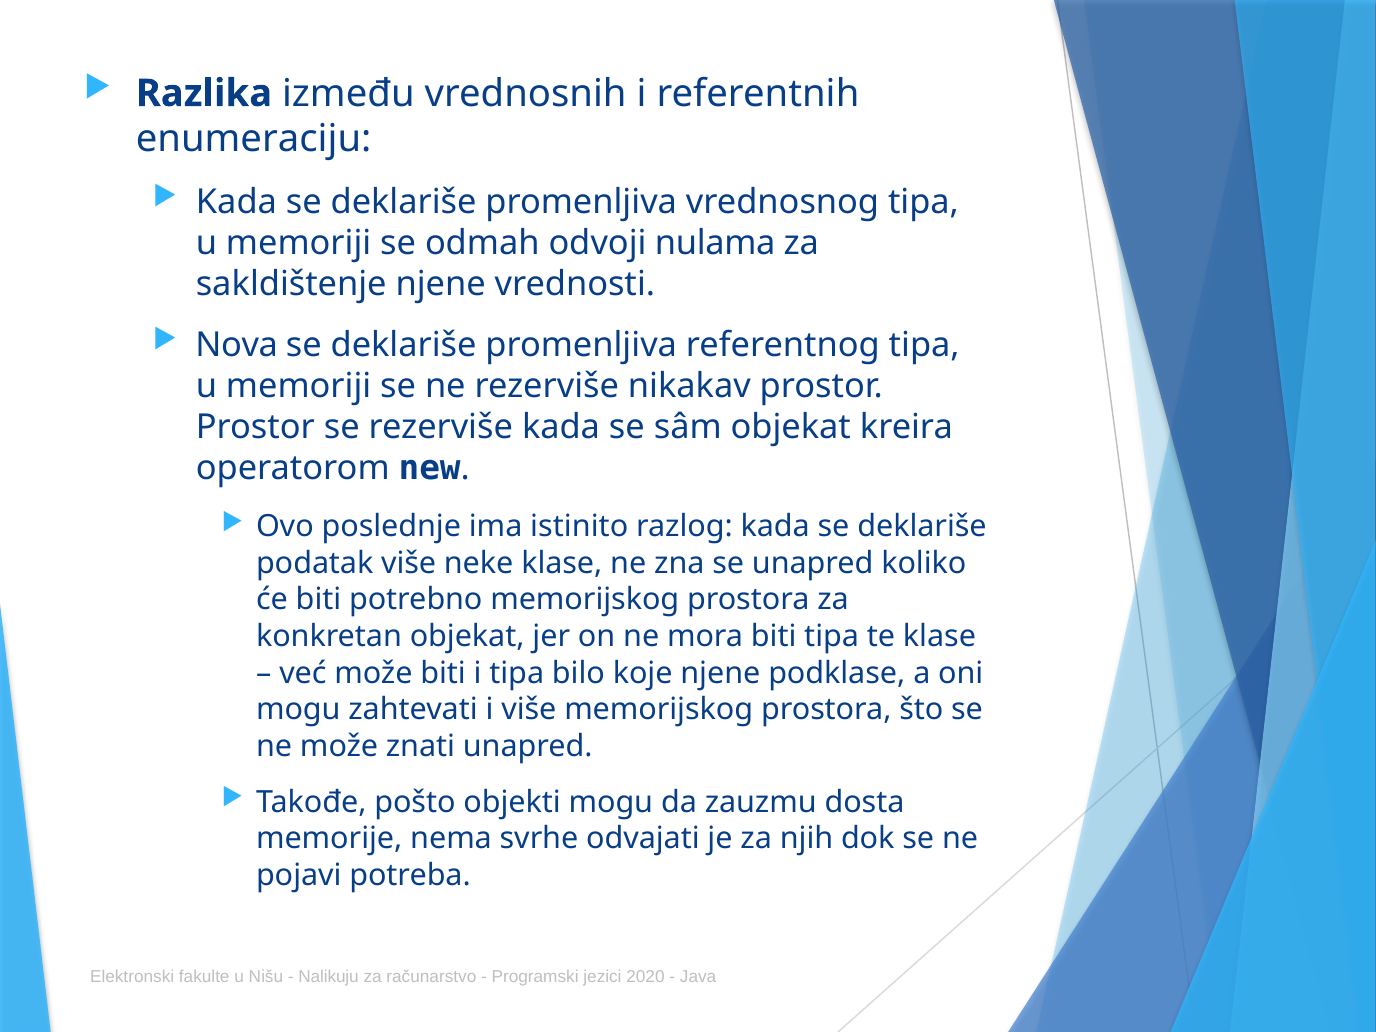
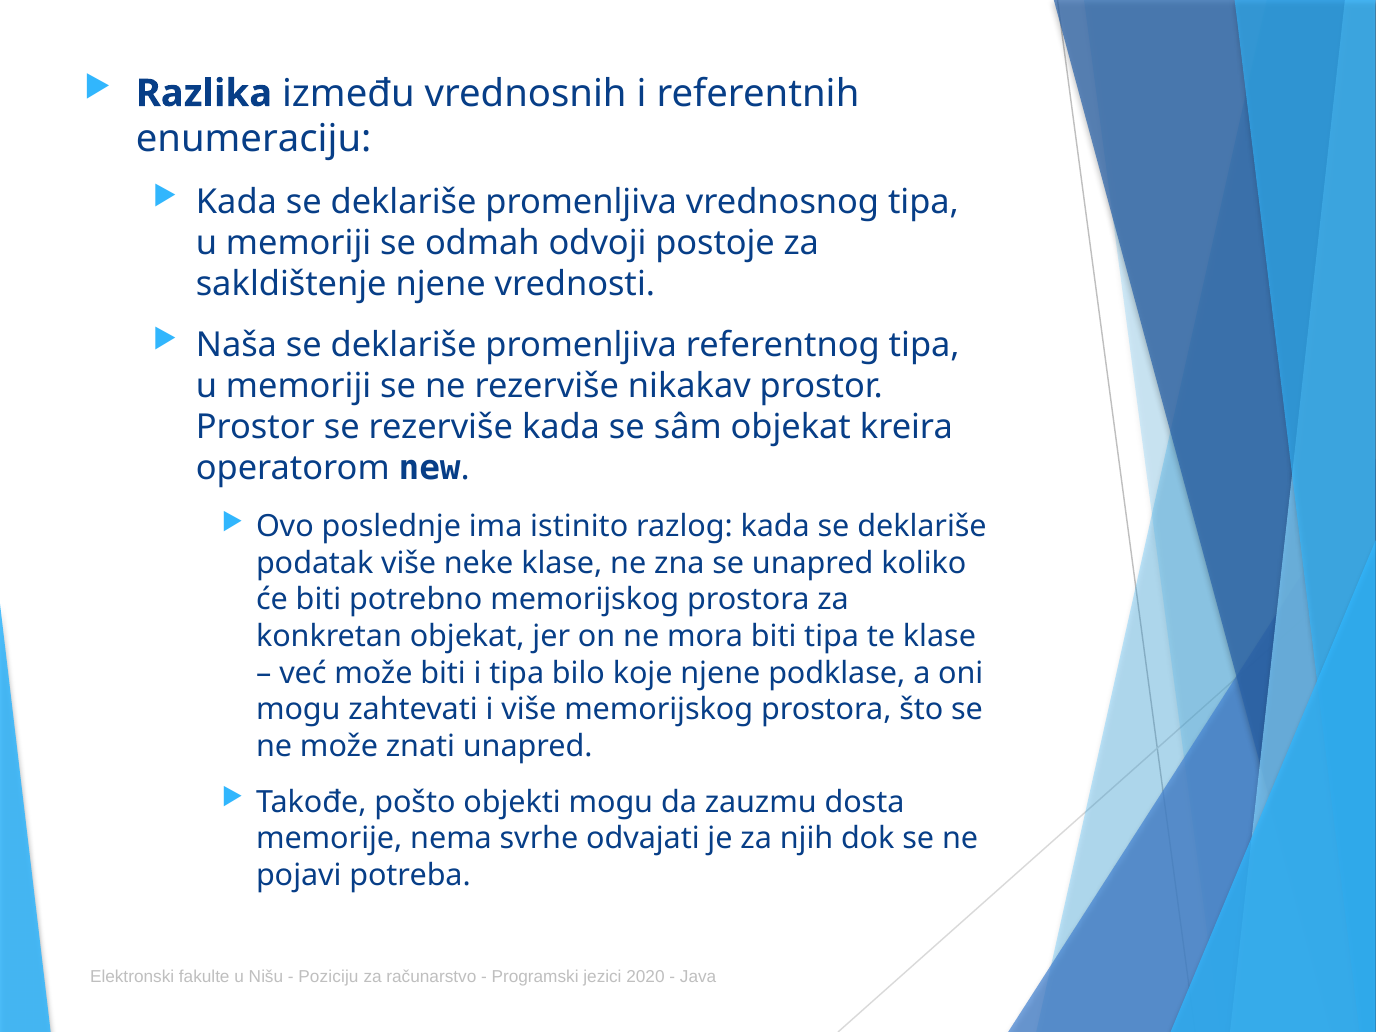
nulama: nulama -> postoje
Nova: Nova -> Naša
Nalikuju: Nalikuju -> Poziciju
